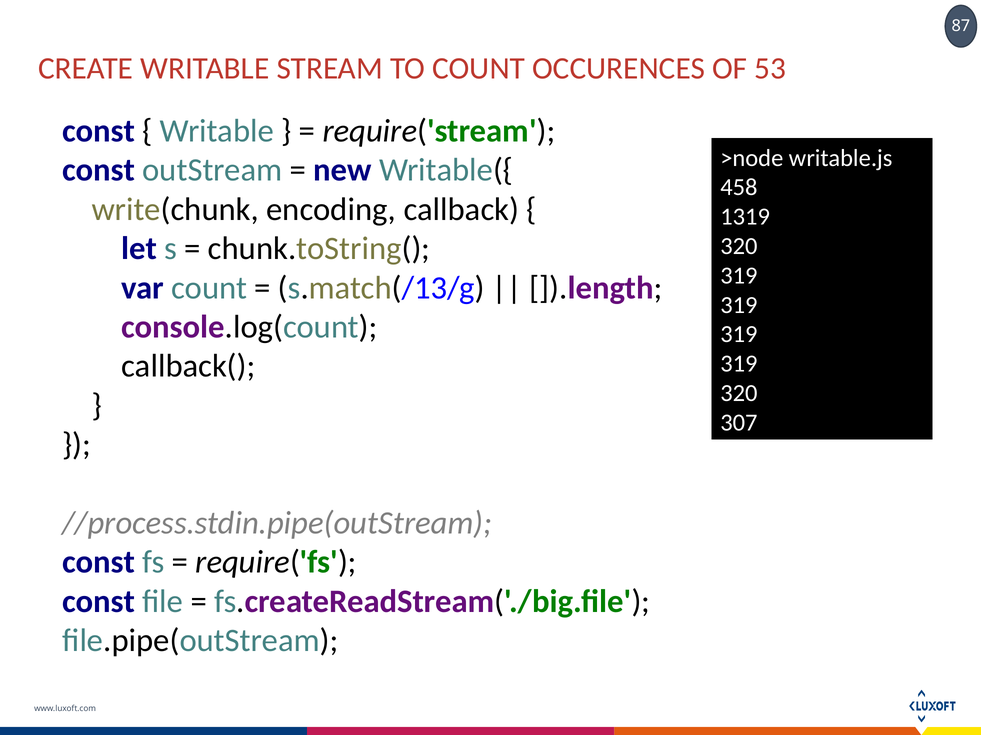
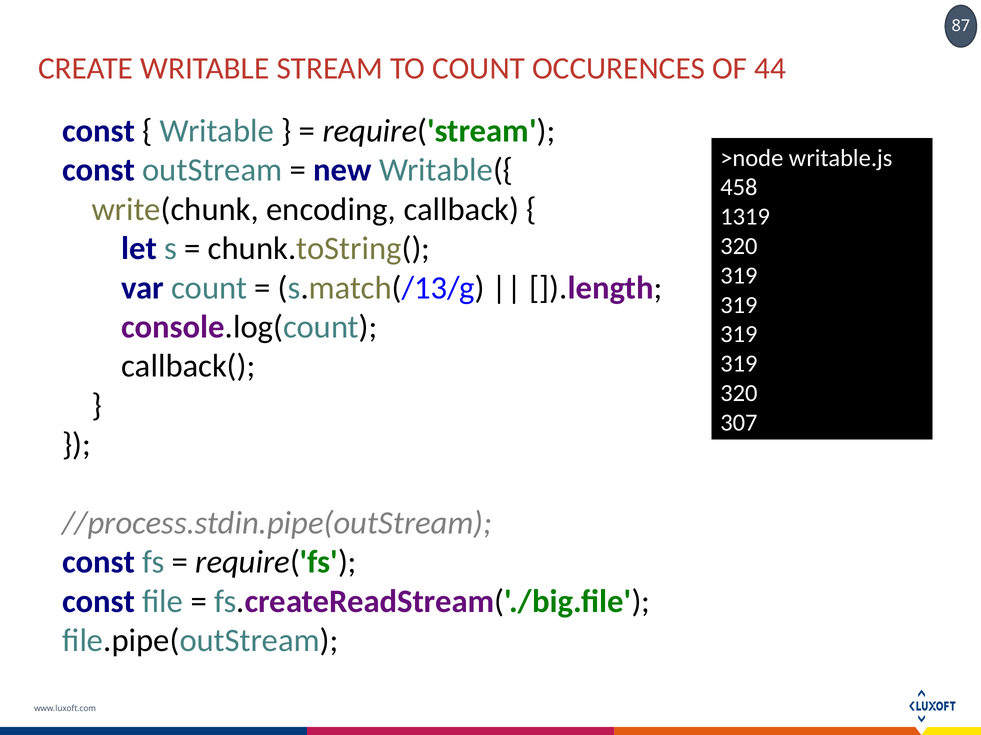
53: 53 -> 44
